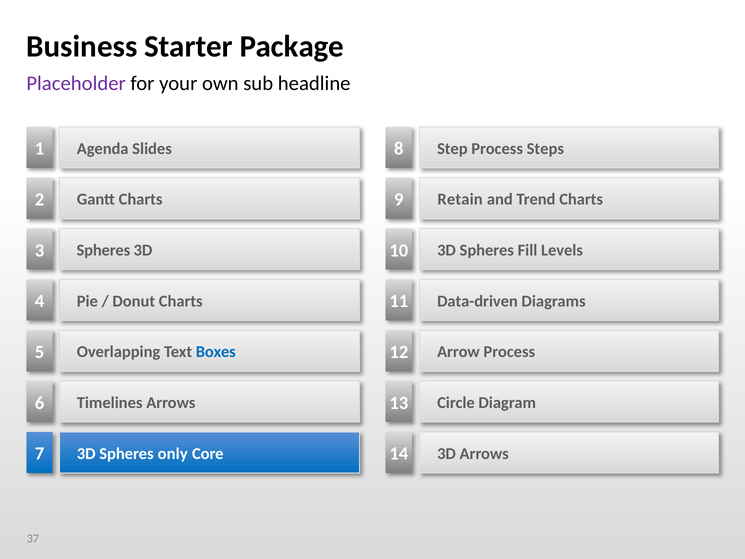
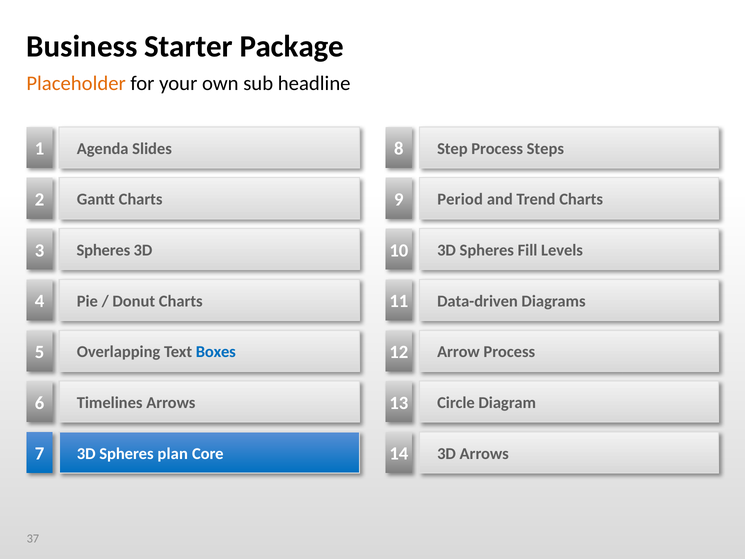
Placeholder colour: purple -> orange
Retain: Retain -> Period
only: only -> plan
